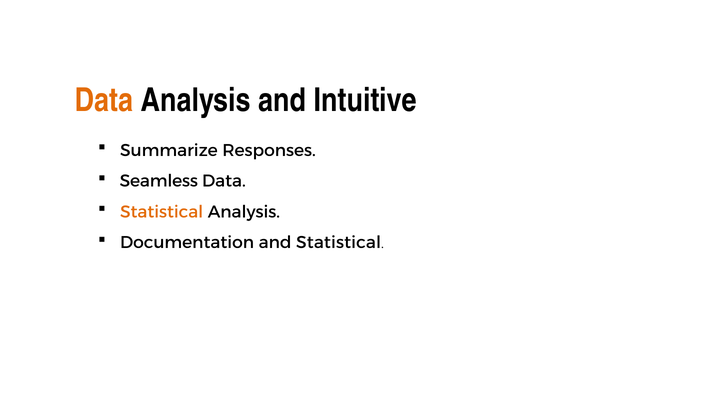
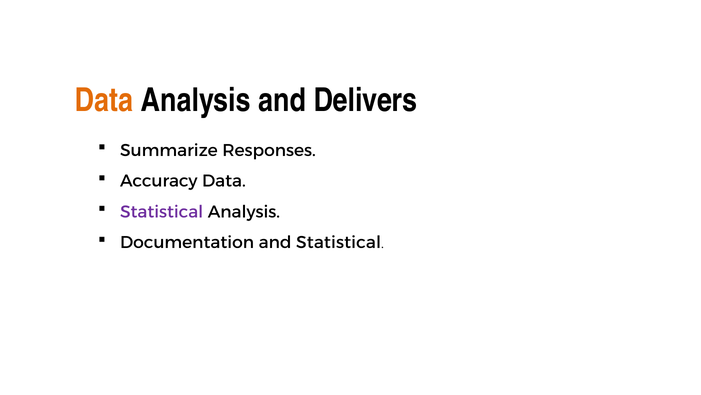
Intuitive: Intuitive -> Delivers
Seamless: Seamless -> Accuracy
Statistical at (162, 212) colour: orange -> purple
